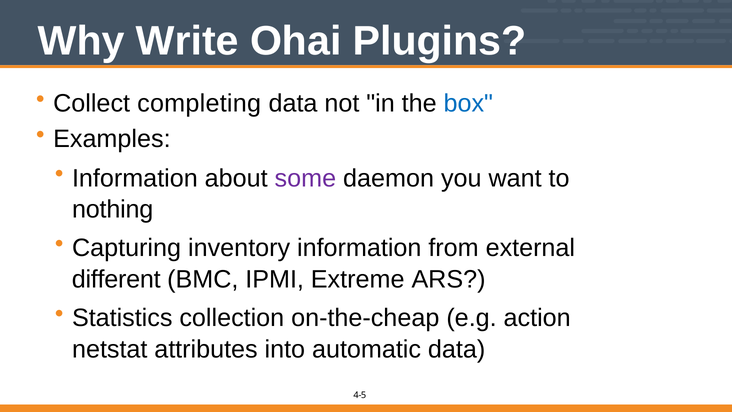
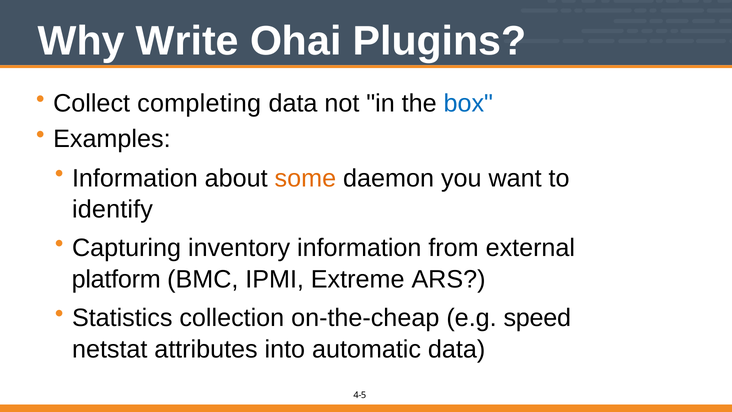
some colour: purple -> orange
nothing: nothing -> identify
different: different -> platform
action: action -> speed
